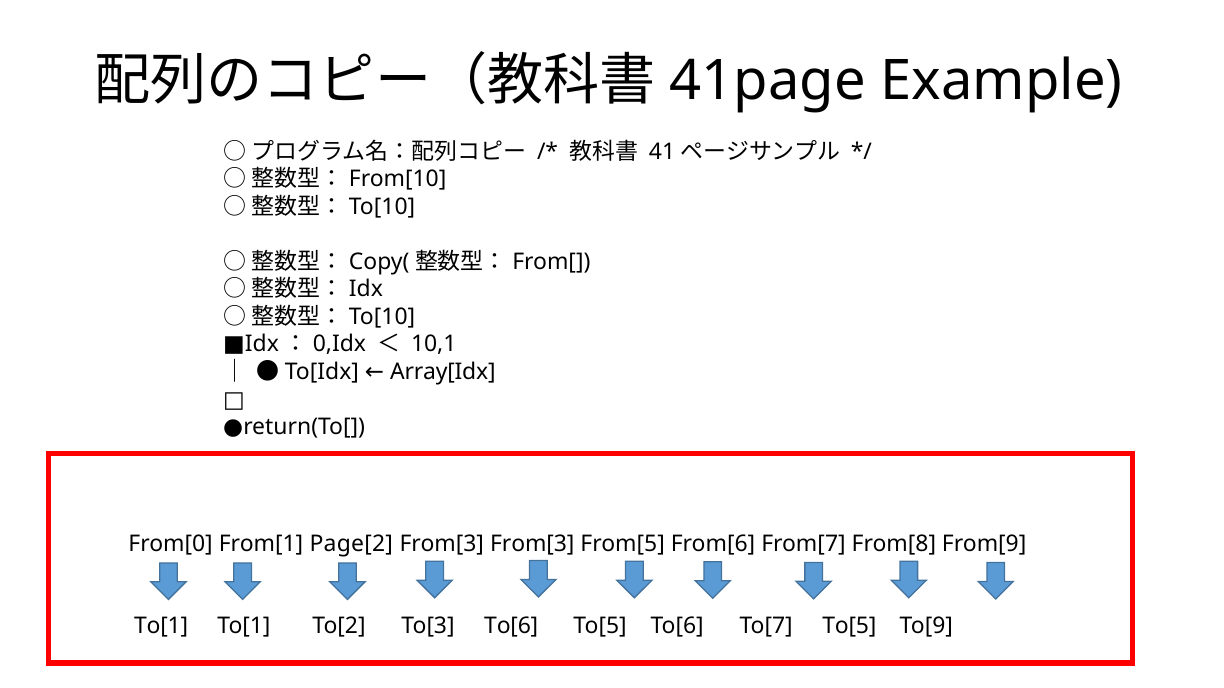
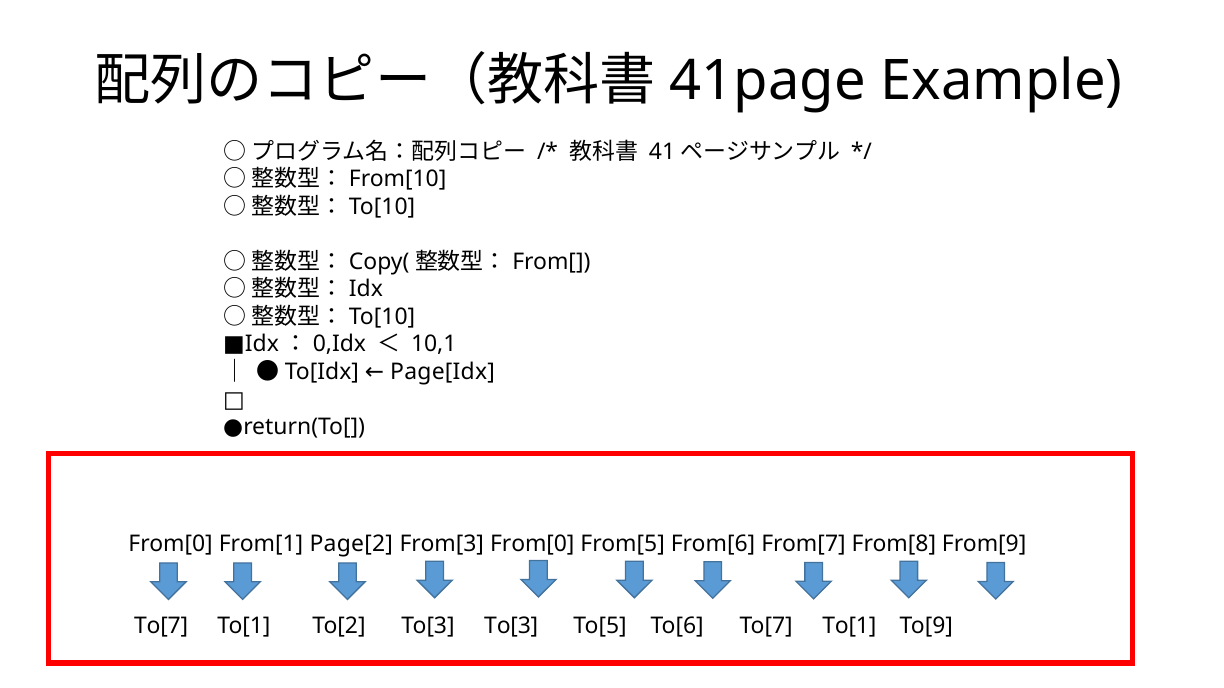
Array[Idx: Array[Idx -> Page[Idx
From[3 From[3: From[3 -> From[0
To[1 at (161, 626): To[1 -> To[7
To[3 To[6: To[6 -> To[3
To[6 To[7 To[5: To[5 -> To[1
